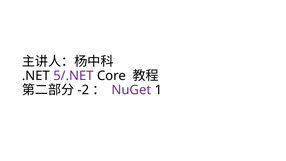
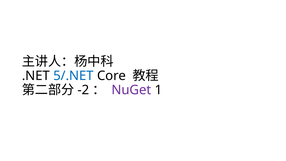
5/.NET colour: purple -> blue
